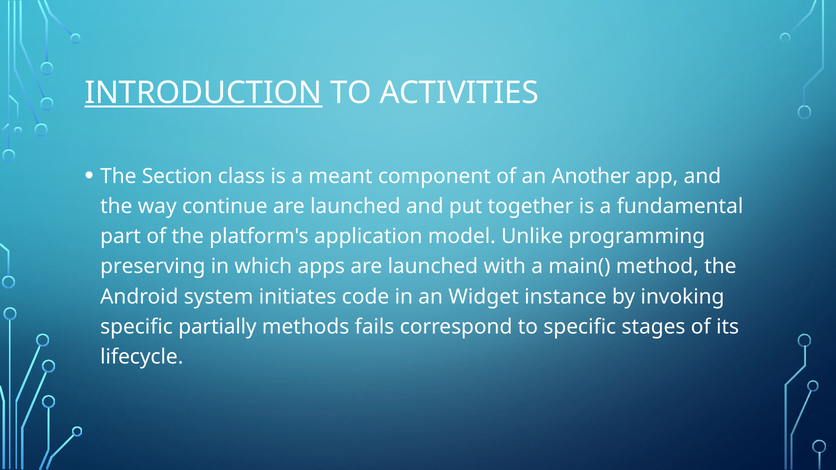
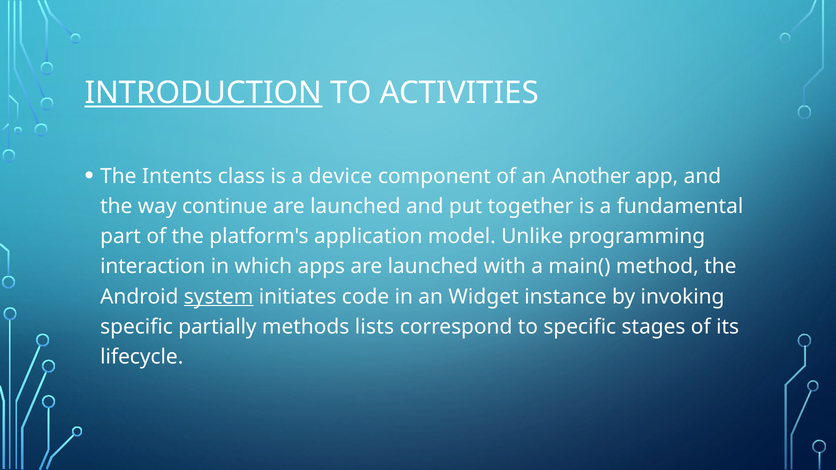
Section: Section -> Intents
meant: meant -> device
preserving: preserving -> interaction
system underline: none -> present
fails: fails -> lists
